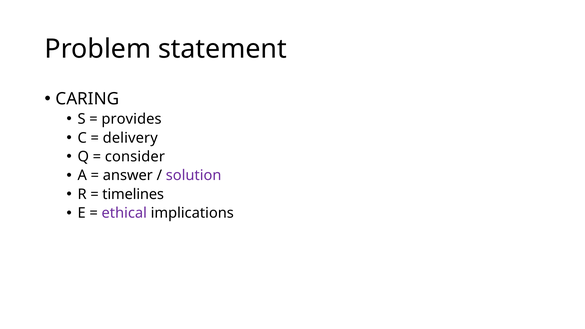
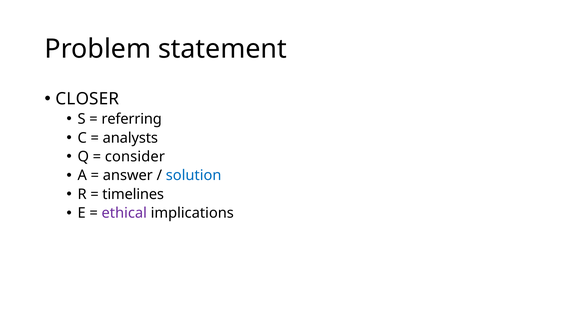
CARING: CARING -> CLOSER
provides: provides -> referring
delivery: delivery -> analysts
solution colour: purple -> blue
